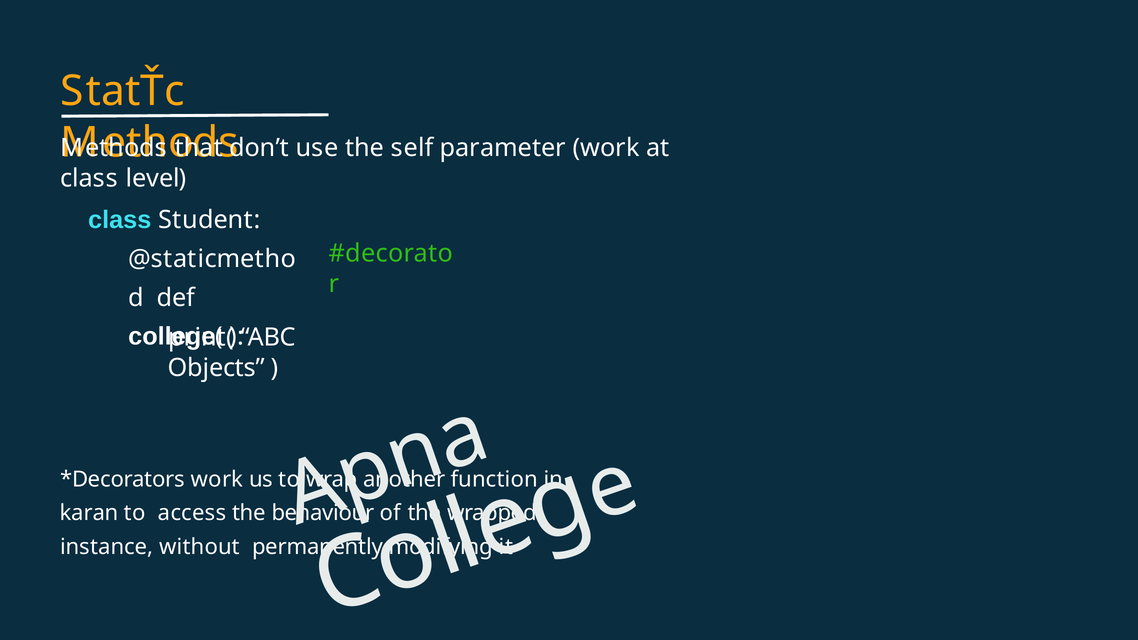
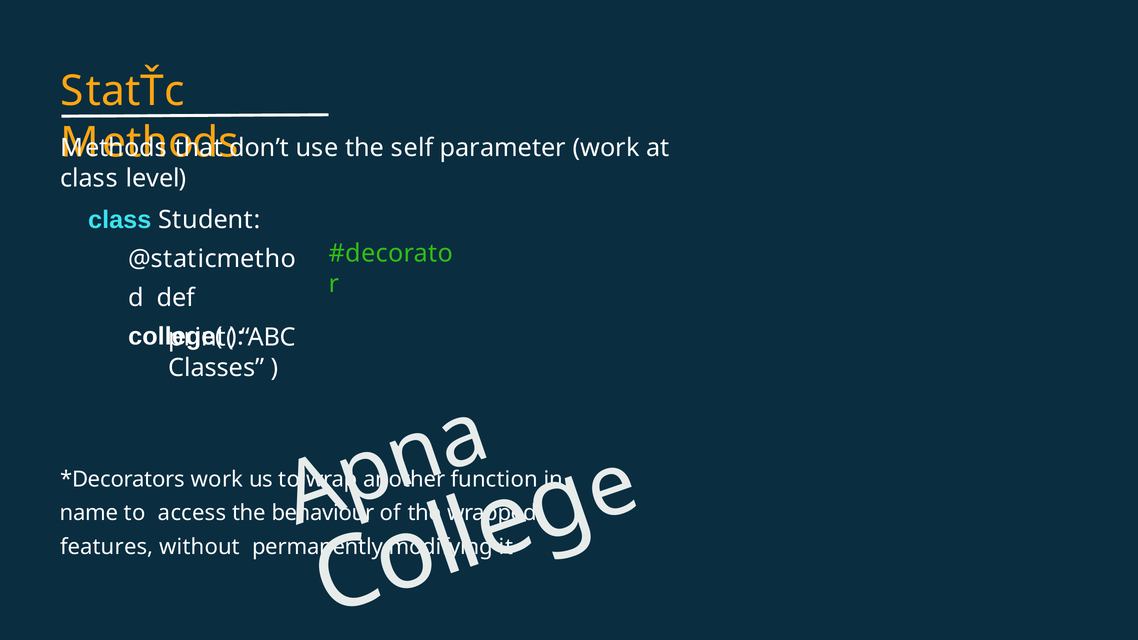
Objects: Objects -> Classes
karan: karan -> name
instance: instance -> features
